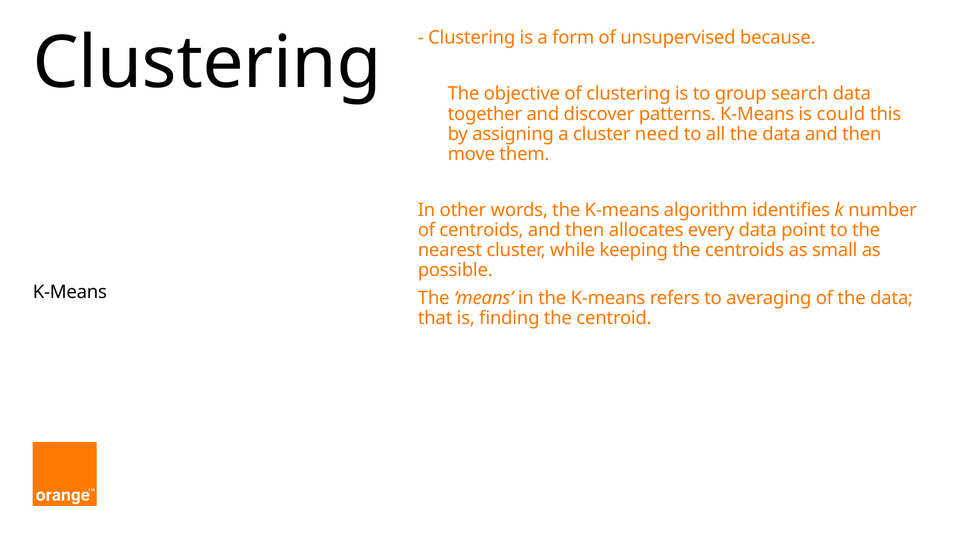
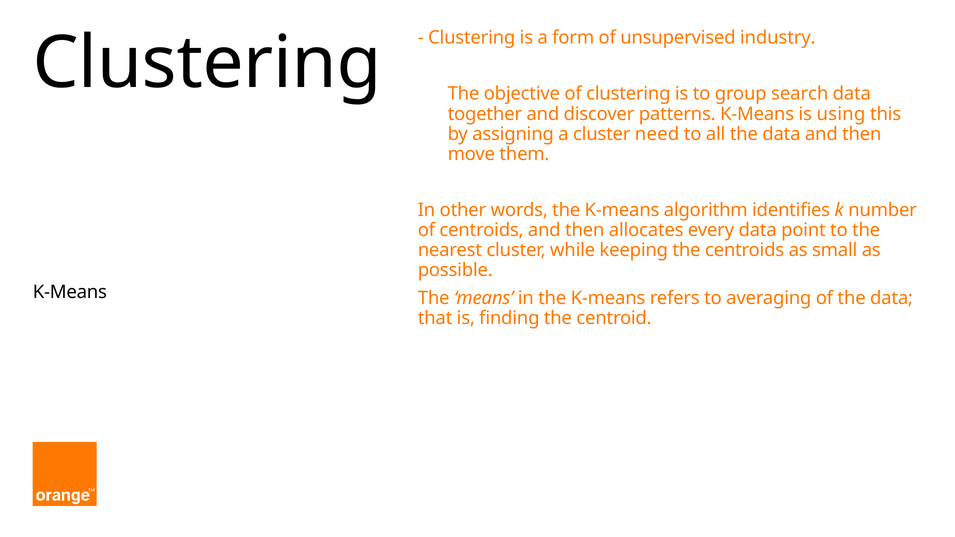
because: because -> industry
could: could -> using
